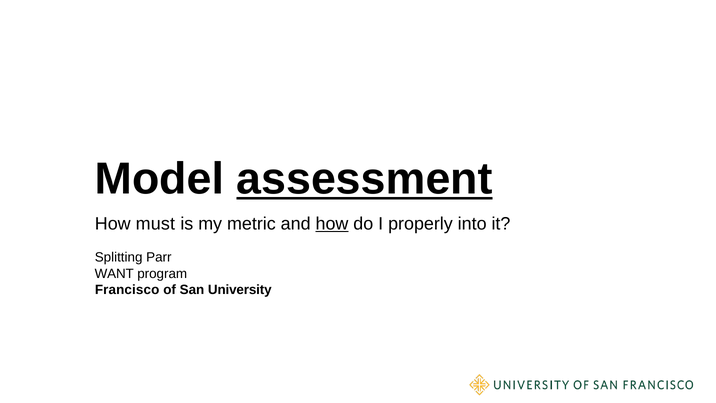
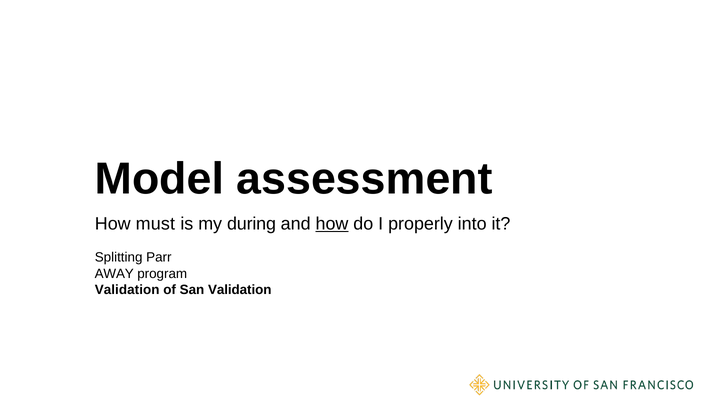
assessment underline: present -> none
metric: metric -> during
WANT: WANT -> AWAY
Francisco at (127, 290): Francisco -> Validation
San University: University -> Validation
